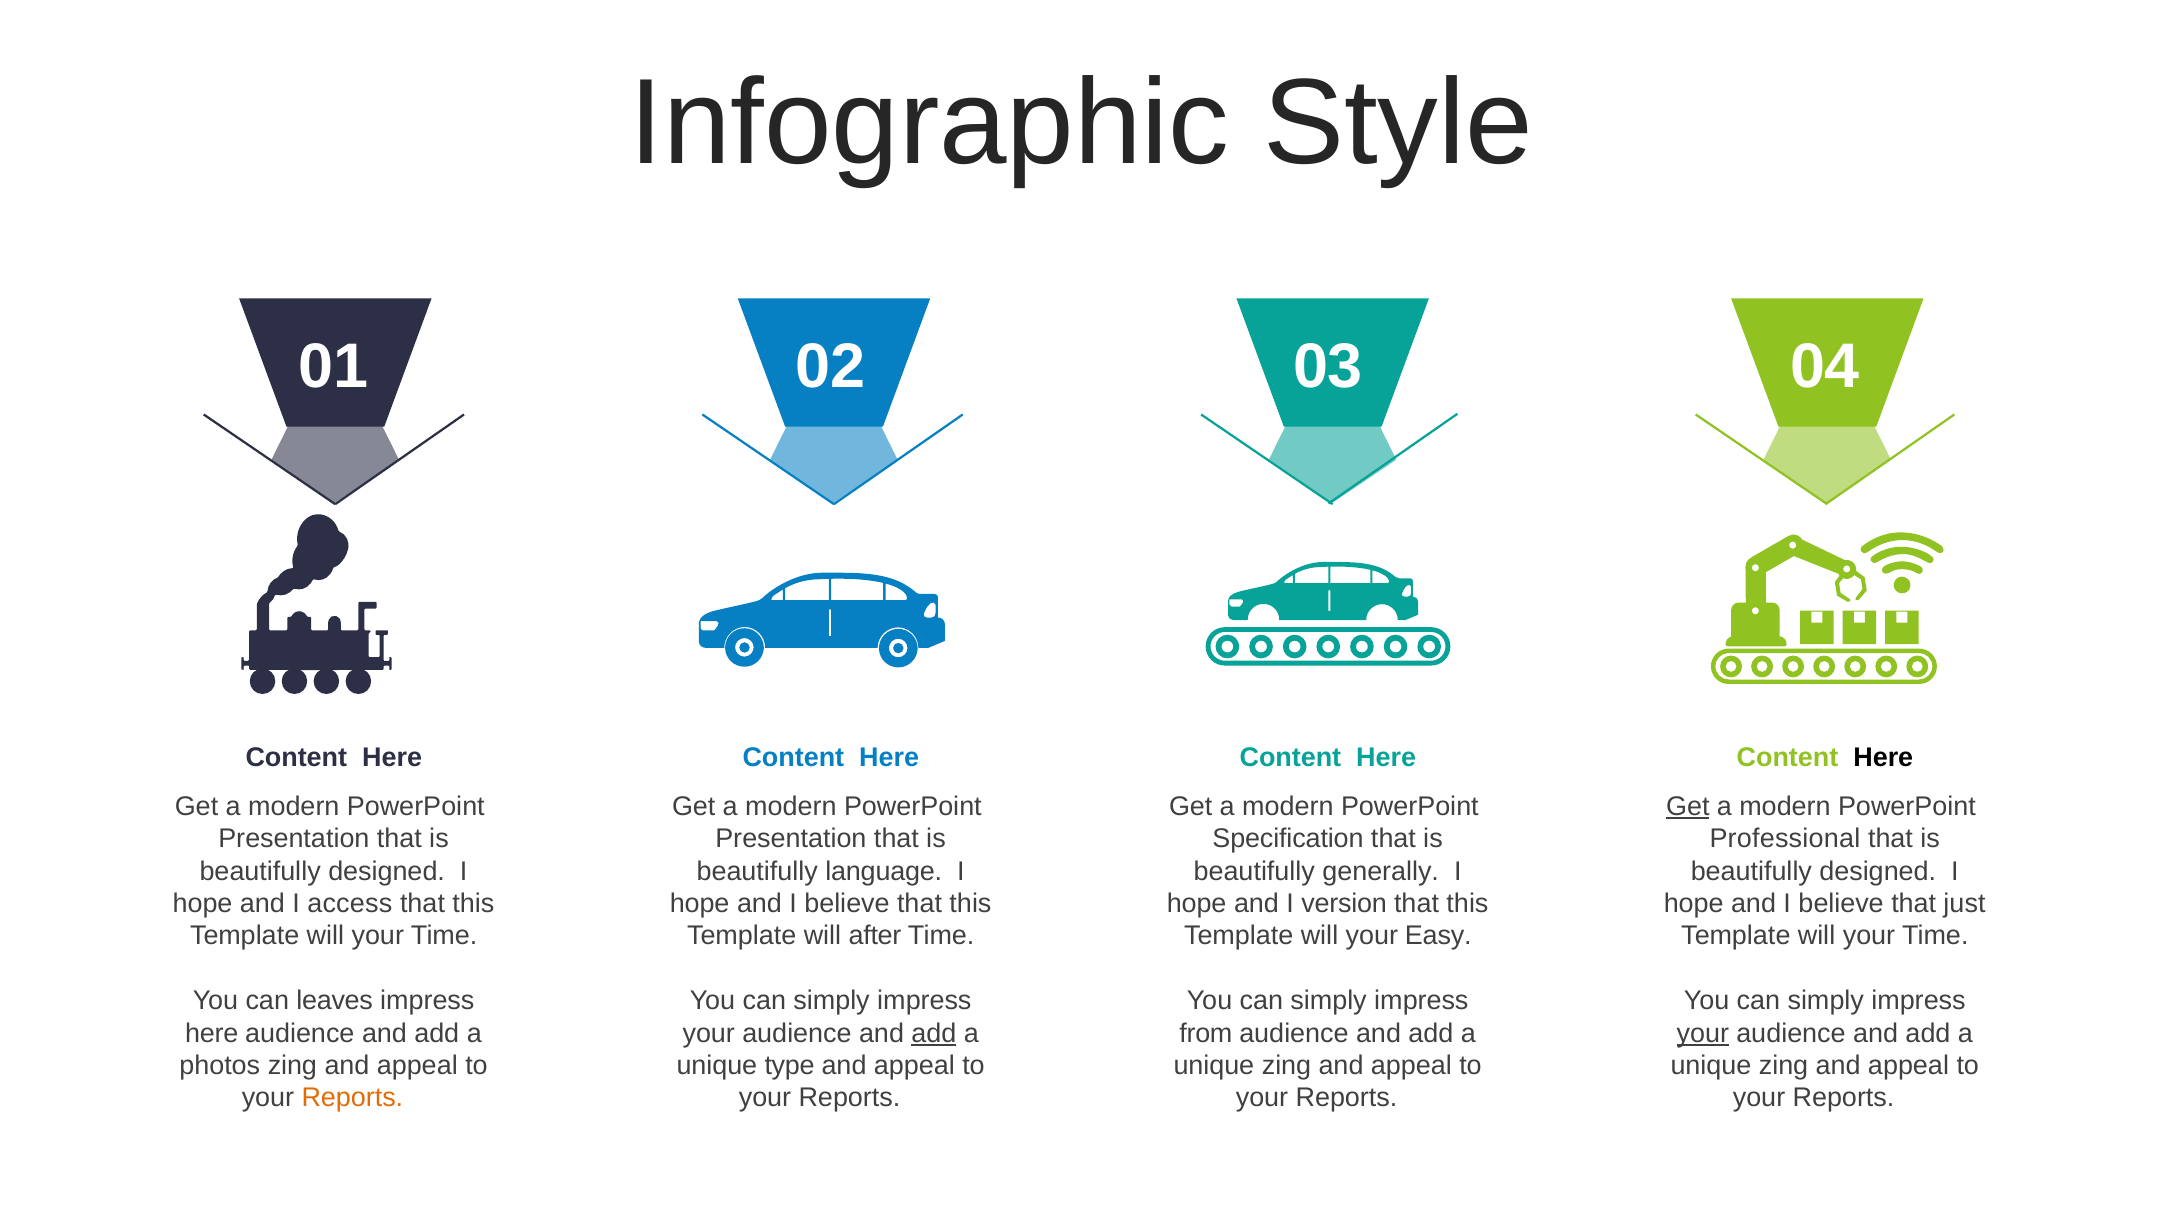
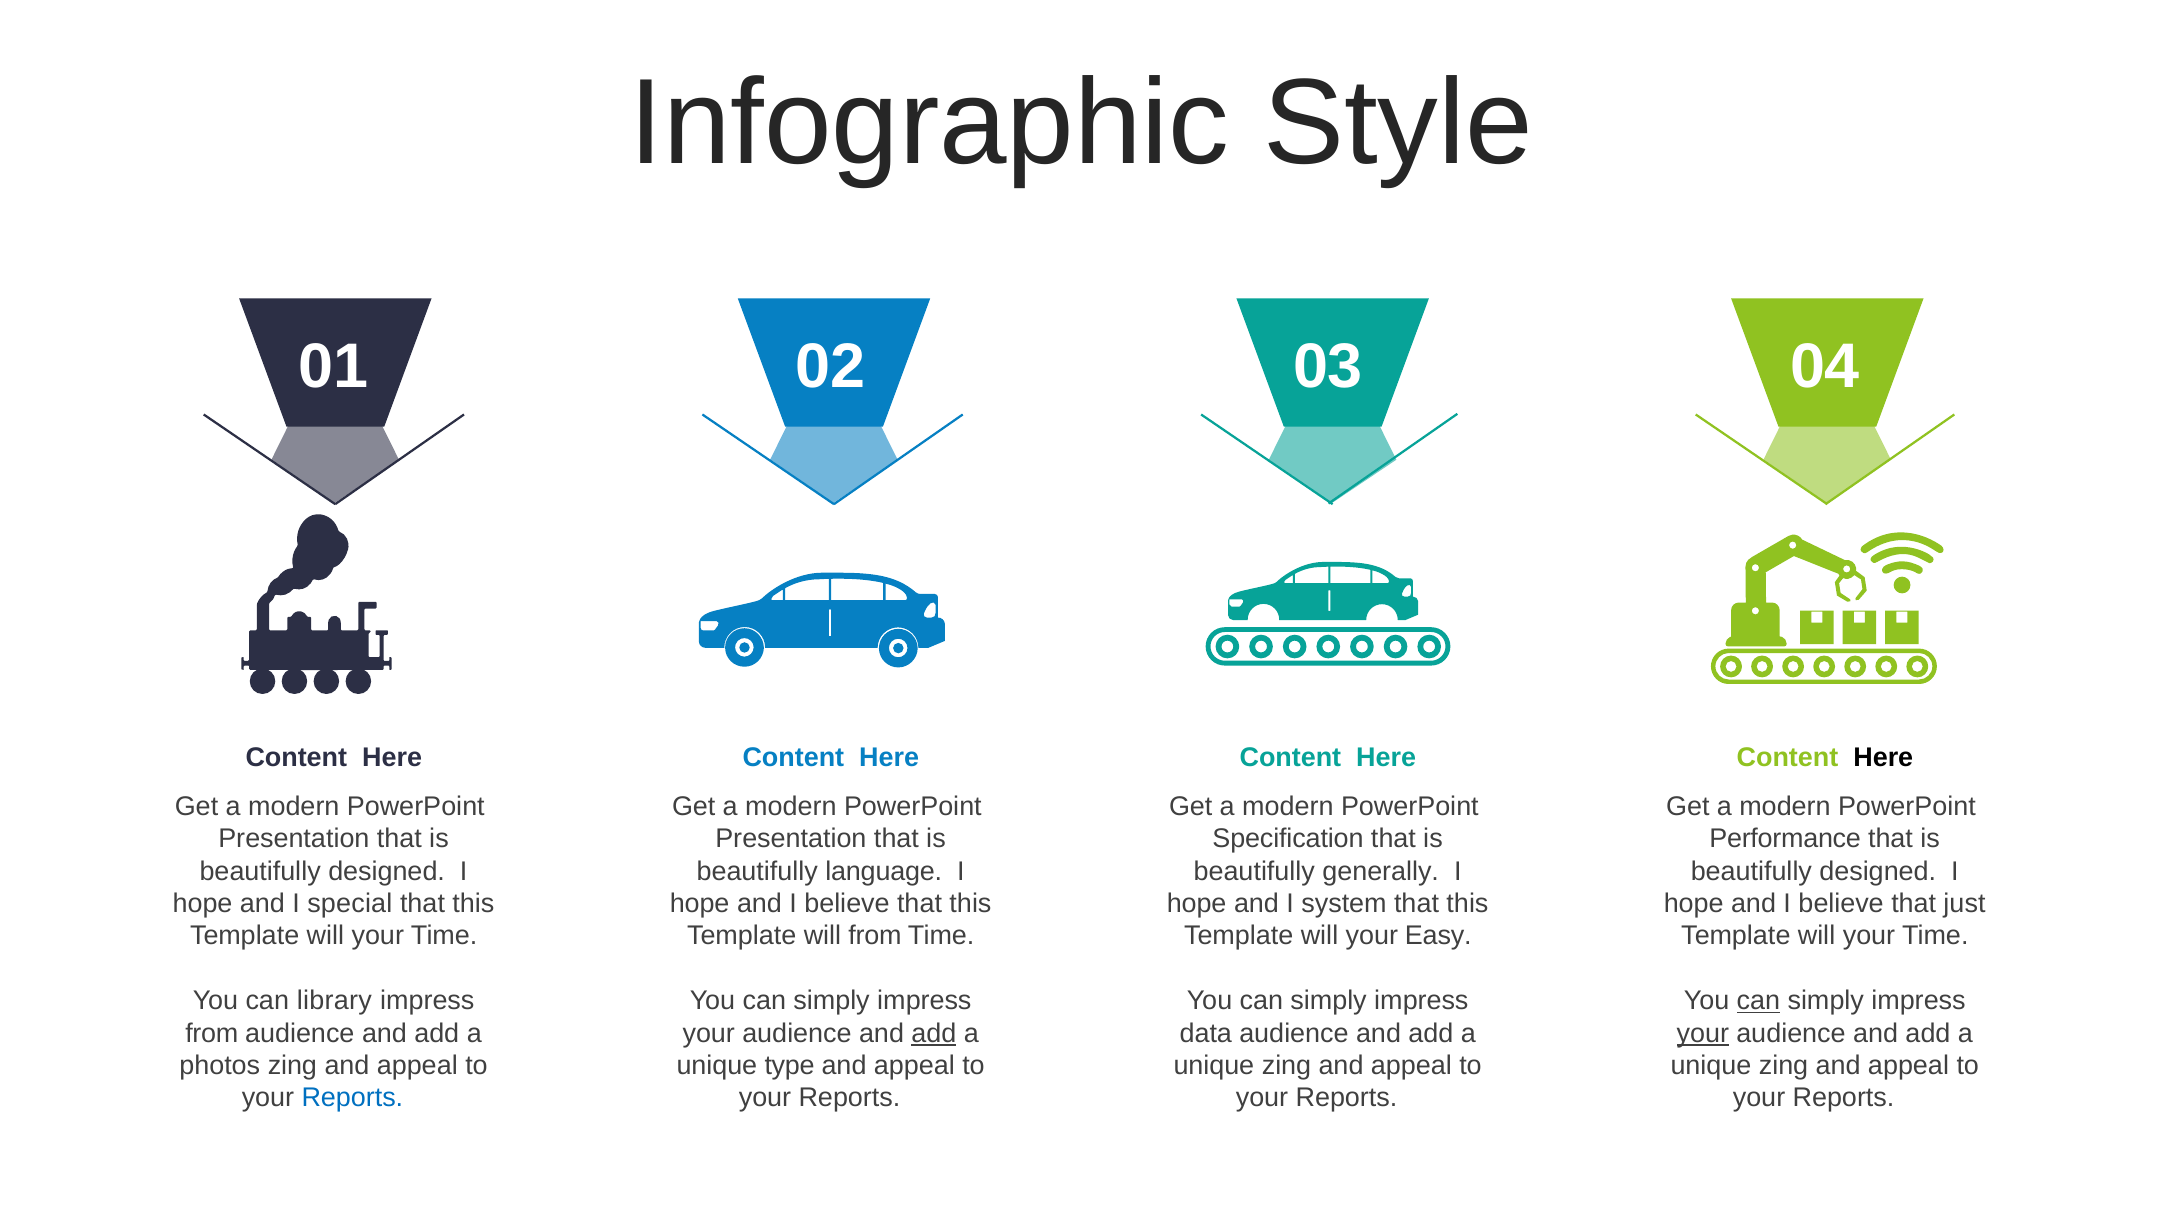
Get at (1688, 806) underline: present -> none
Professional: Professional -> Performance
access: access -> special
version: version -> system
will after: after -> from
leaves: leaves -> library
can at (1758, 1001) underline: none -> present
here at (212, 1033): here -> from
from: from -> data
Reports at (352, 1098) colour: orange -> blue
